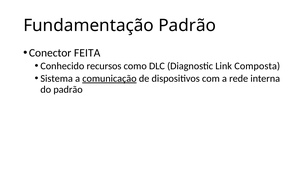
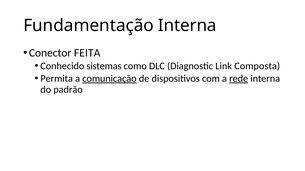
Fundamentação Padrão: Padrão -> Interna
recursos: recursos -> sistemas
Sistema: Sistema -> Permita
rede underline: none -> present
